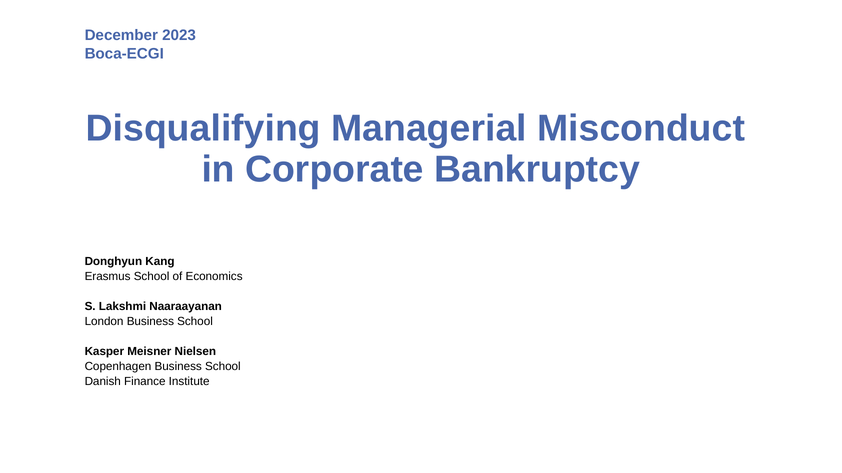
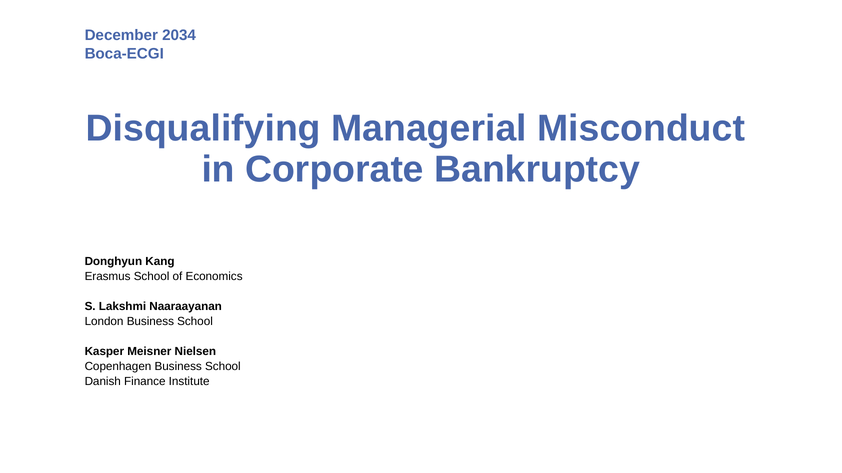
2023: 2023 -> 2034
